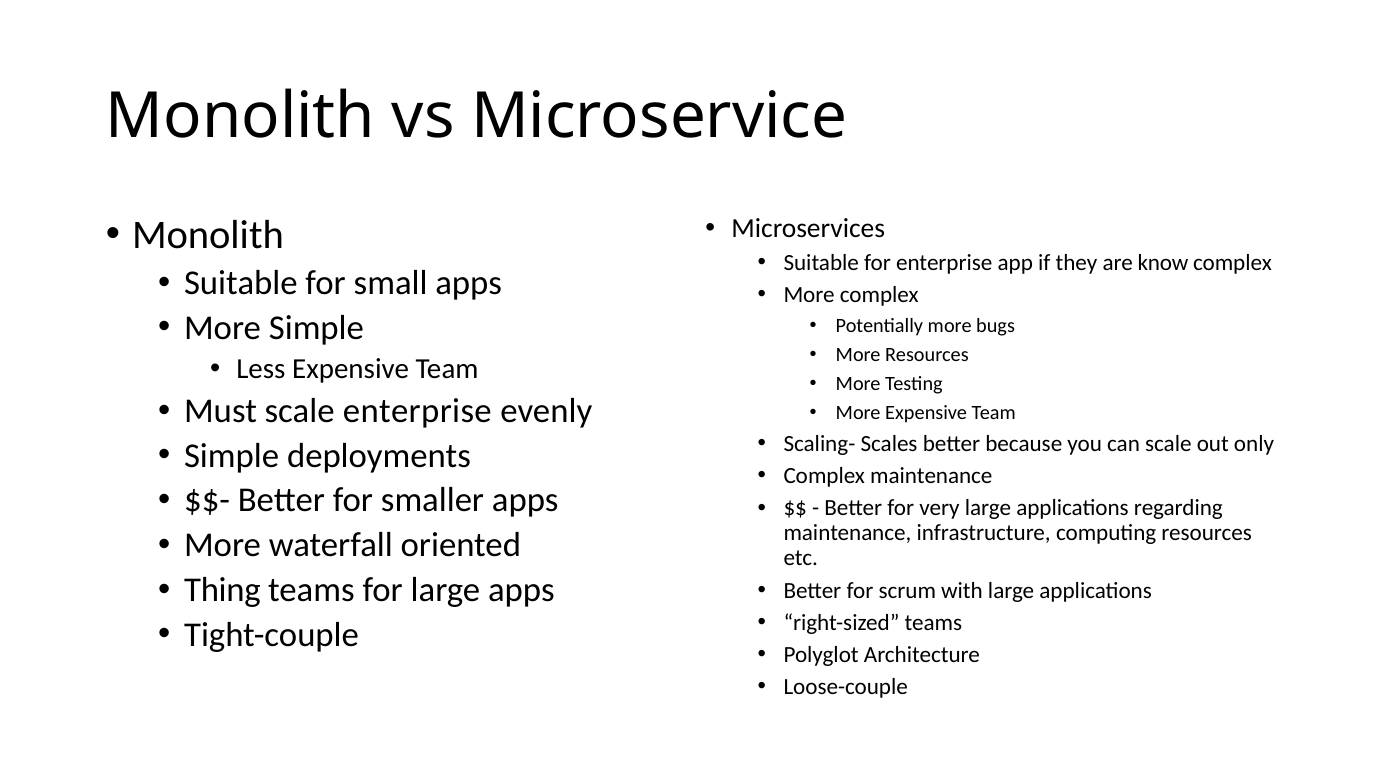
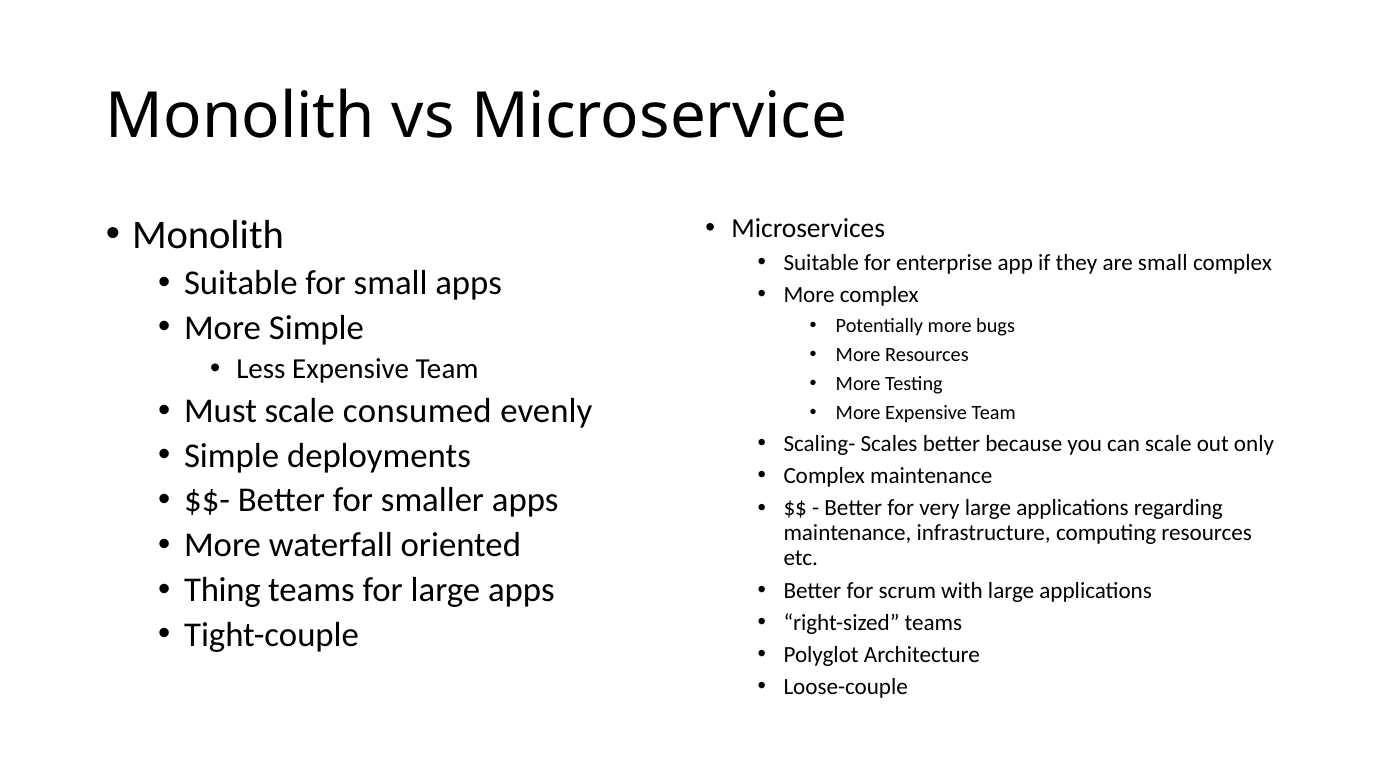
are know: know -> small
scale enterprise: enterprise -> consumed
